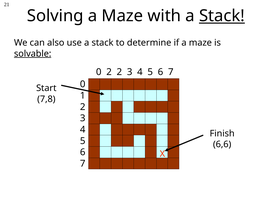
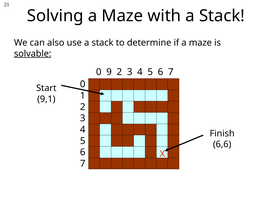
Stack at (222, 16) underline: present -> none
0 2: 2 -> 9
7,8: 7,8 -> 9,1
